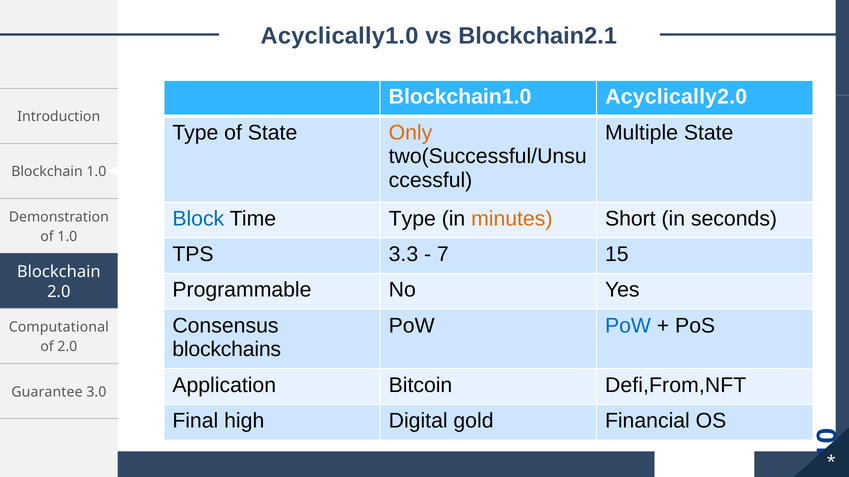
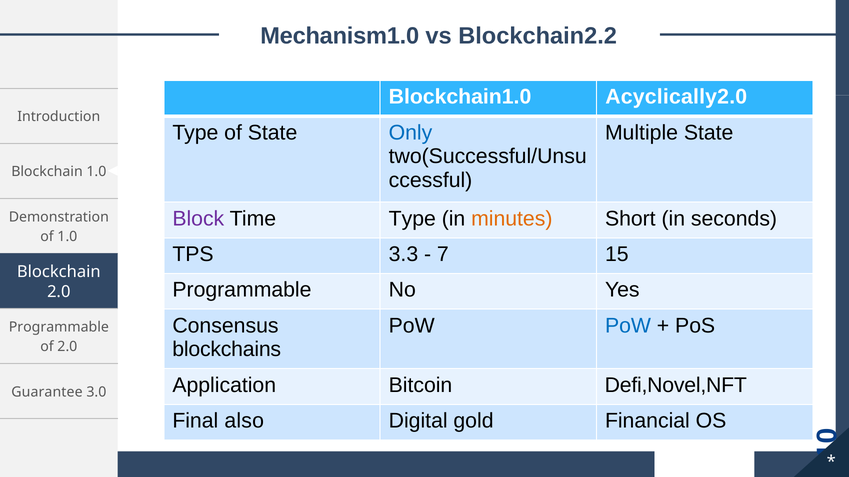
Acyclically1.0: Acyclically1.0 -> Mechanism1.0
Blockchain2.1: Blockchain2.1 -> Blockchain2.2
Only colour: orange -> blue
Block colour: blue -> purple
Computational at (59, 328): Computational -> Programmable
Defi,From,NFT: Defi,From,NFT -> Defi,Novel,NFT
high: high -> also
